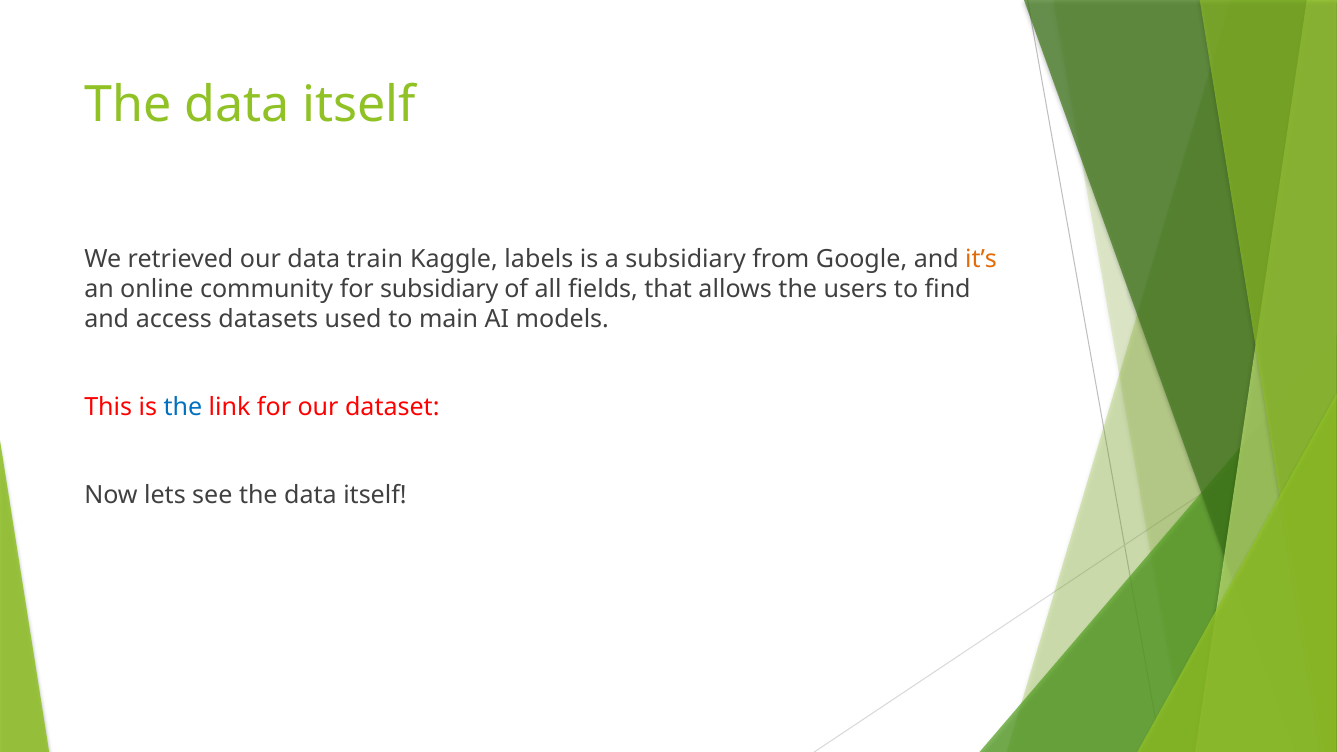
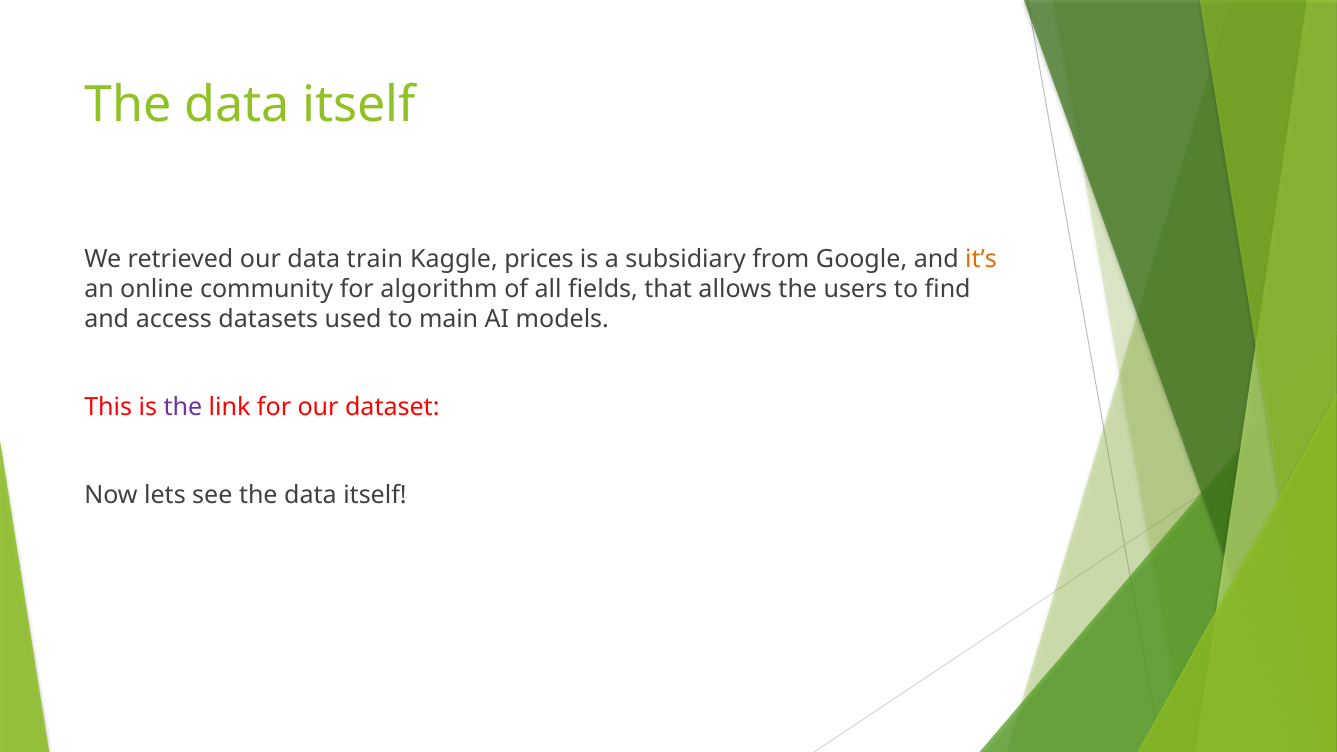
labels: labels -> prices
for subsidiary: subsidiary -> algorithm
the at (183, 407) colour: blue -> purple
